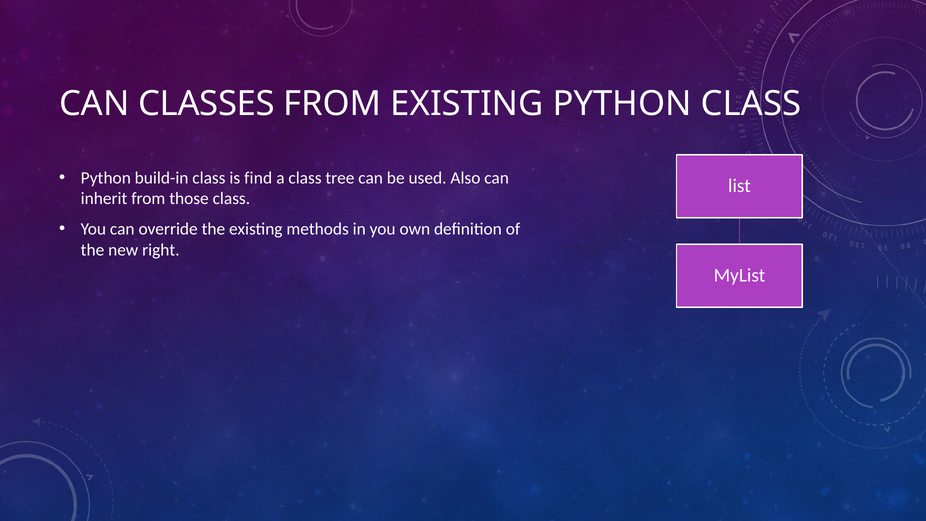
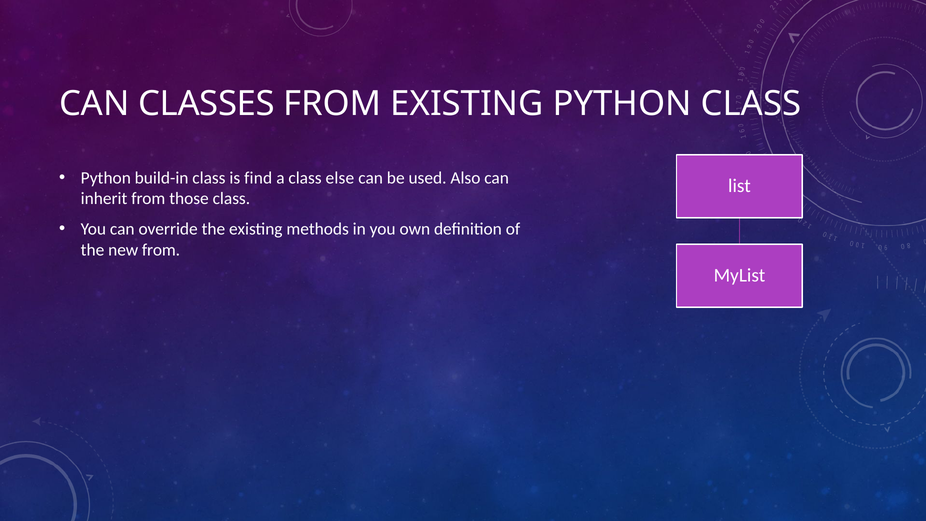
tree: tree -> else
new right: right -> from
